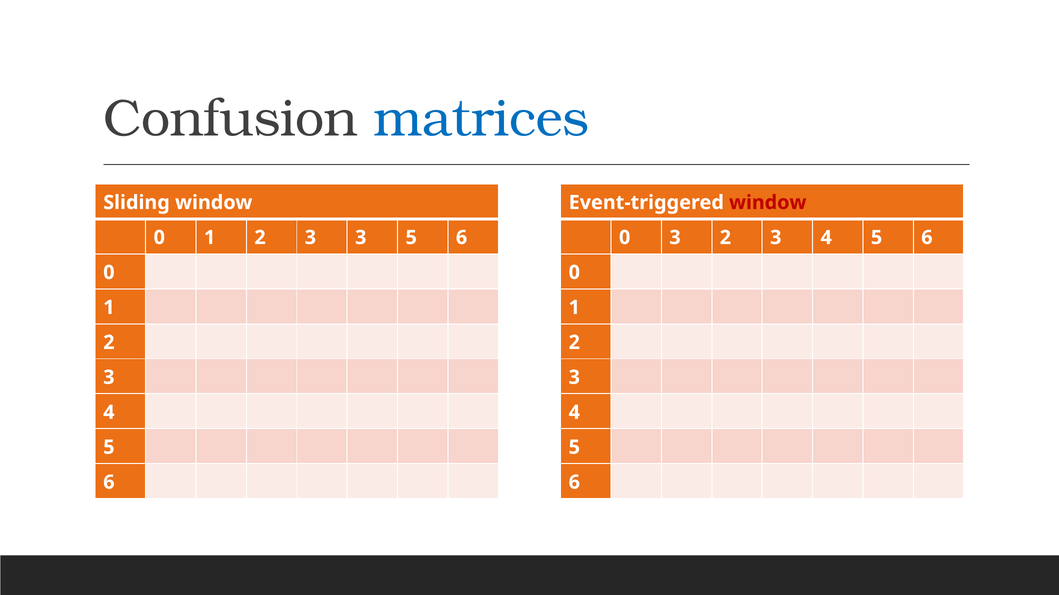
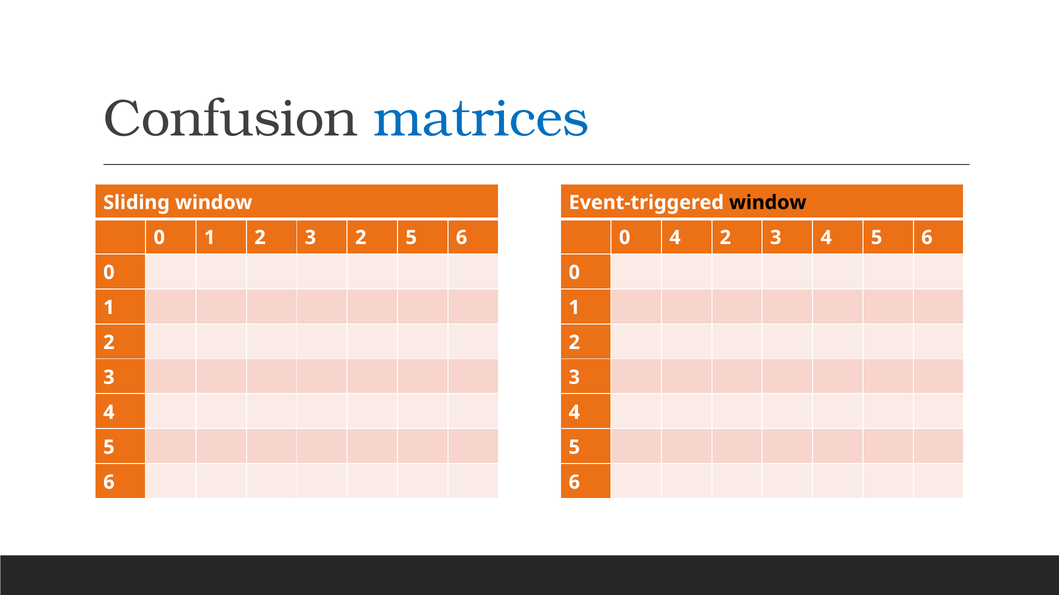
window at (768, 203) colour: red -> black
3 3: 3 -> 2
0 3: 3 -> 4
